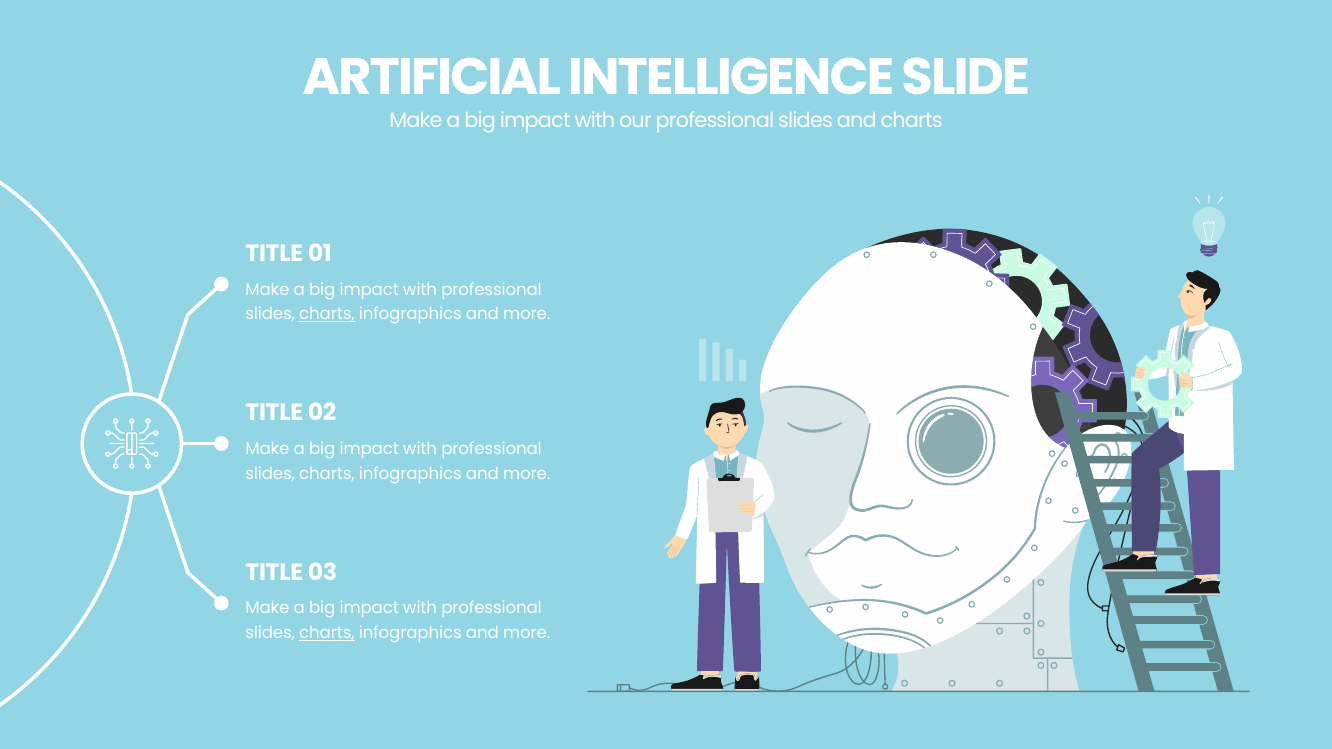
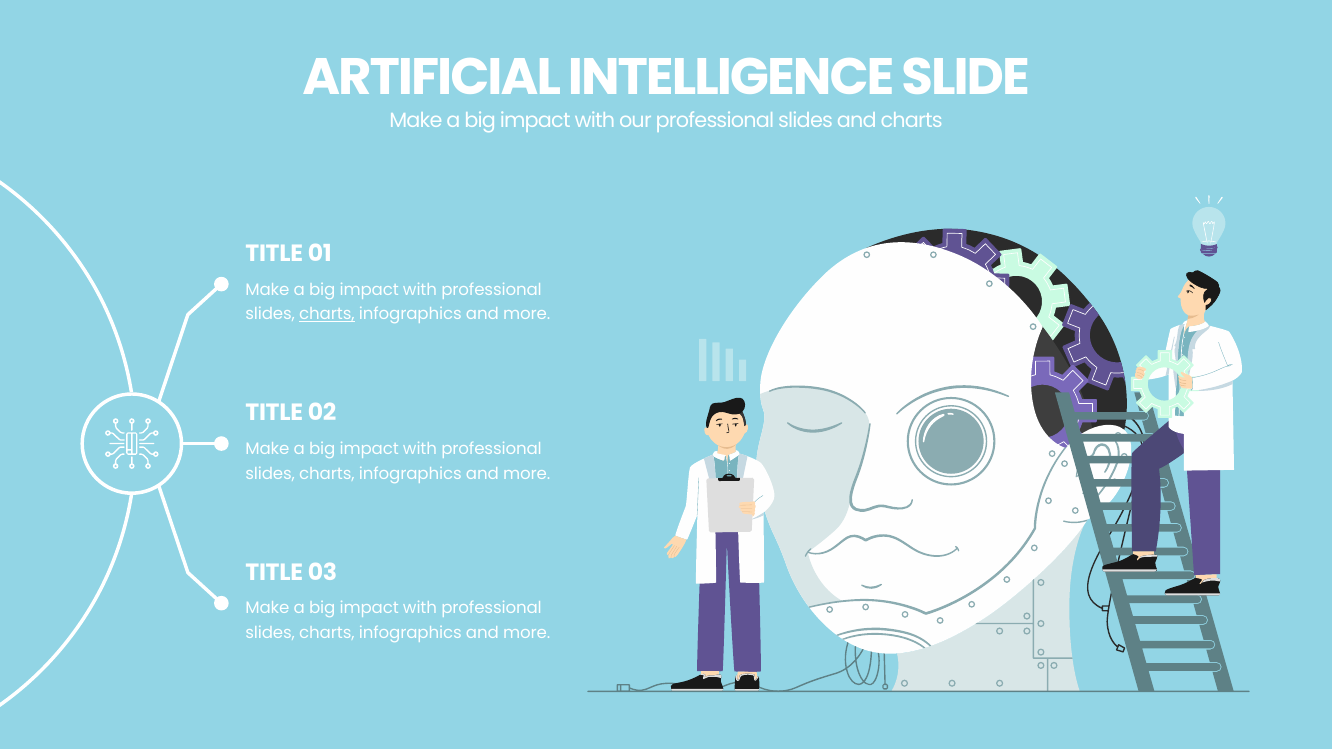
charts at (327, 634) underline: present -> none
